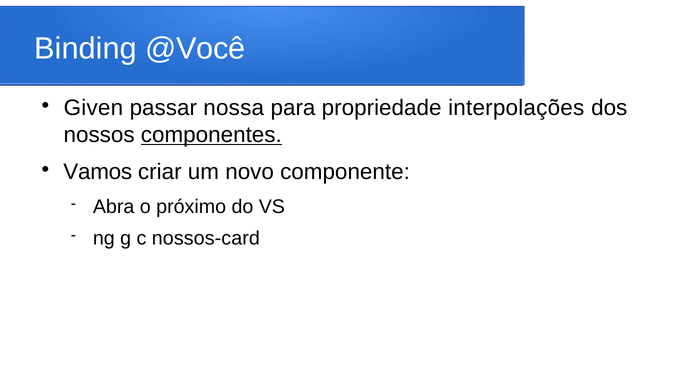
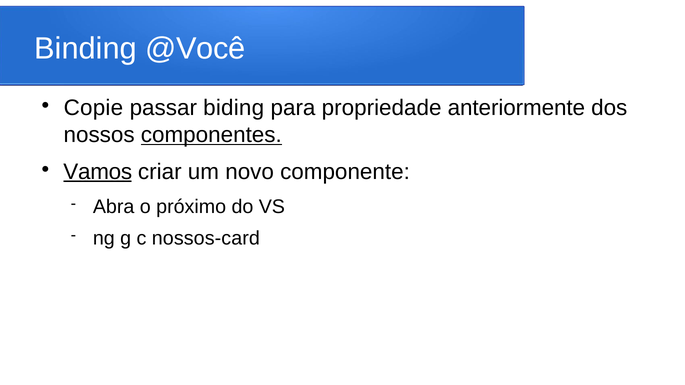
Given: Given -> Copie
nossa: nossa -> biding
interpolações: interpolações -> anteriormente
Vamos underline: none -> present
